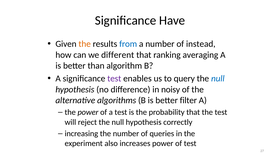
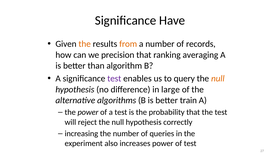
from colour: blue -> orange
instead: instead -> records
different: different -> precision
null at (218, 78) colour: blue -> orange
noisy: noisy -> large
filter: filter -> train
